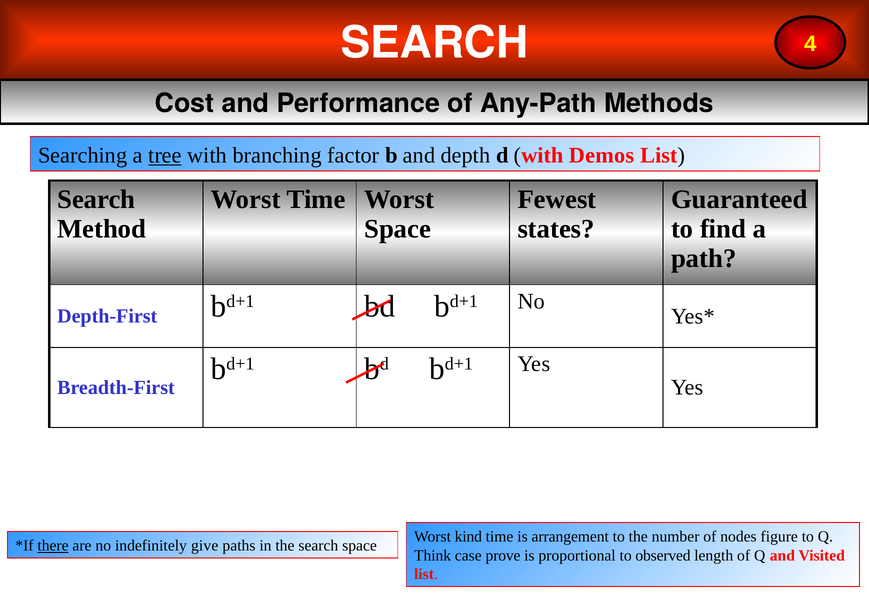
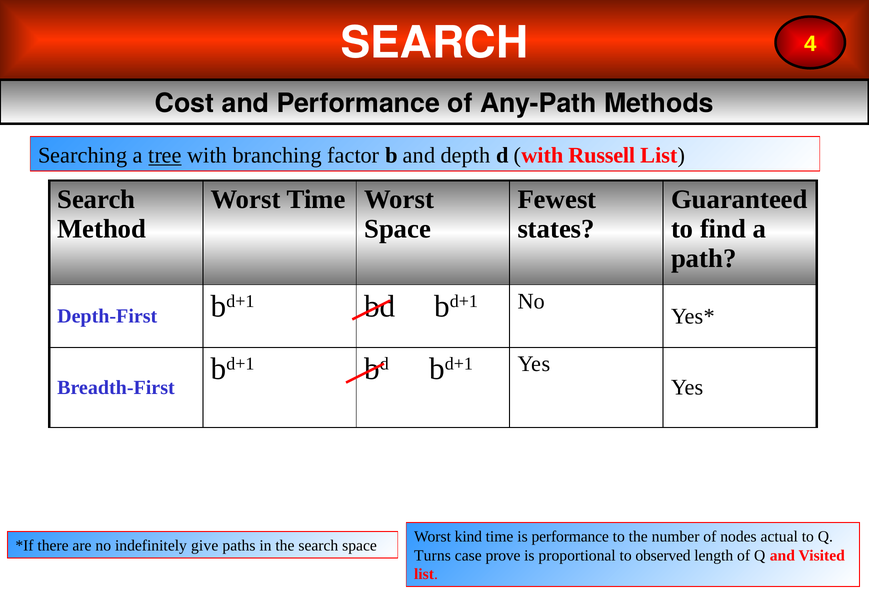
Demos: Demos -> Russell
is arrangement: arrangement -> performance
figure: figure -> actual
there underline: present -> none
Think: Think -> Turns
